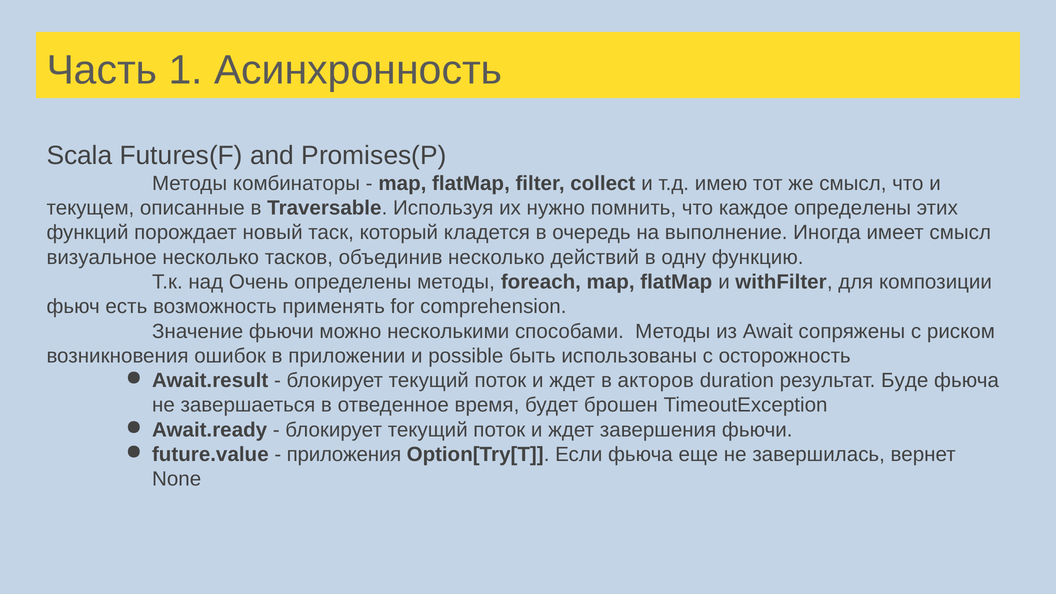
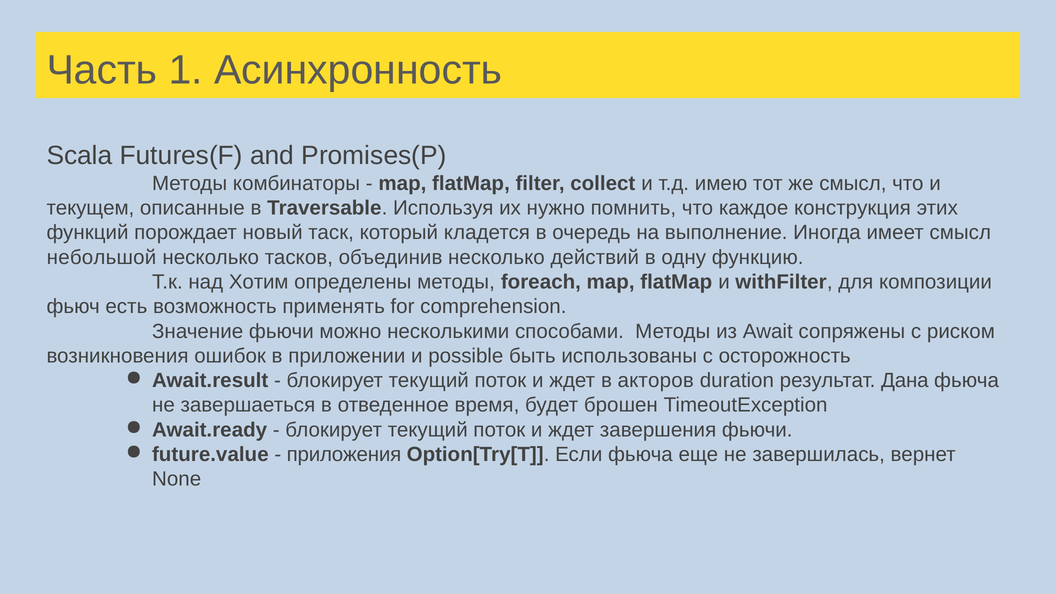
каждое определены: определены -> конструкция
визуальнoе: визуальнoе -> небольшой
Очень: Очень -> Хотим
Буде: Буде -> Дана
